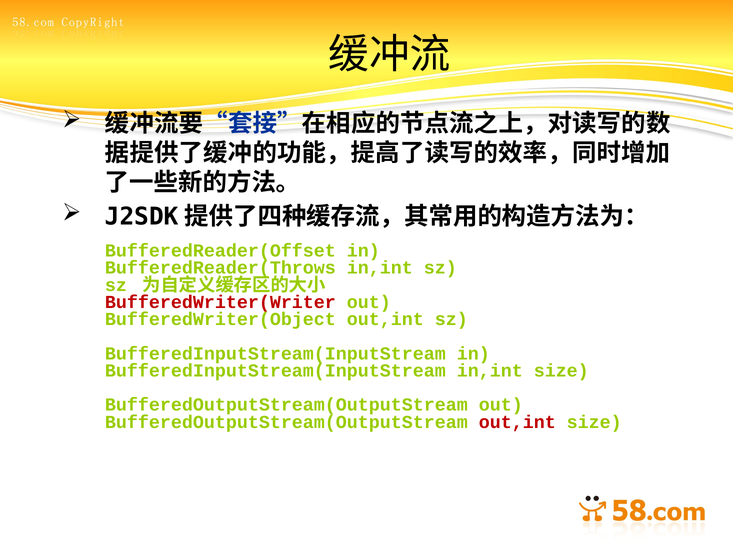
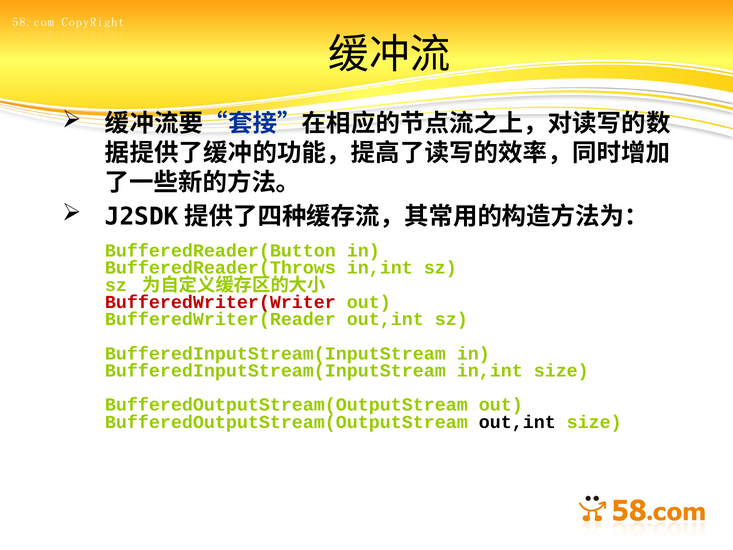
BufferedReader(Offset: BufferedReader(Offset -> BufferedReader(Button
BufferedWriter(Object: BufferedWriter(Object -> BufferedWriter(Reader
out,int at (517, 422) colour: red -> black
